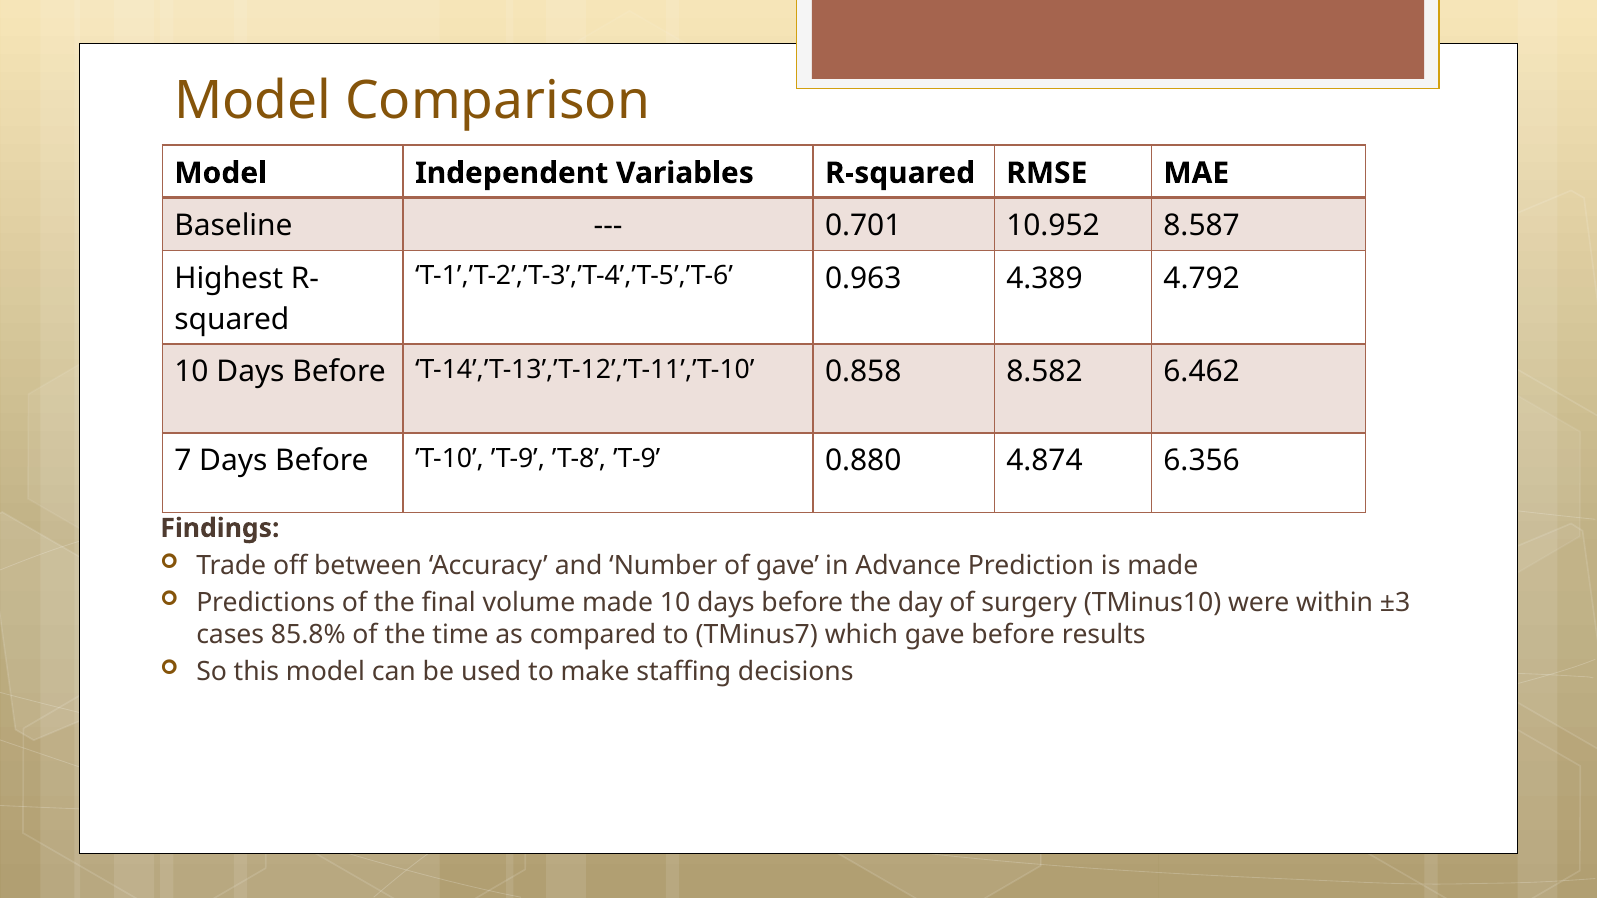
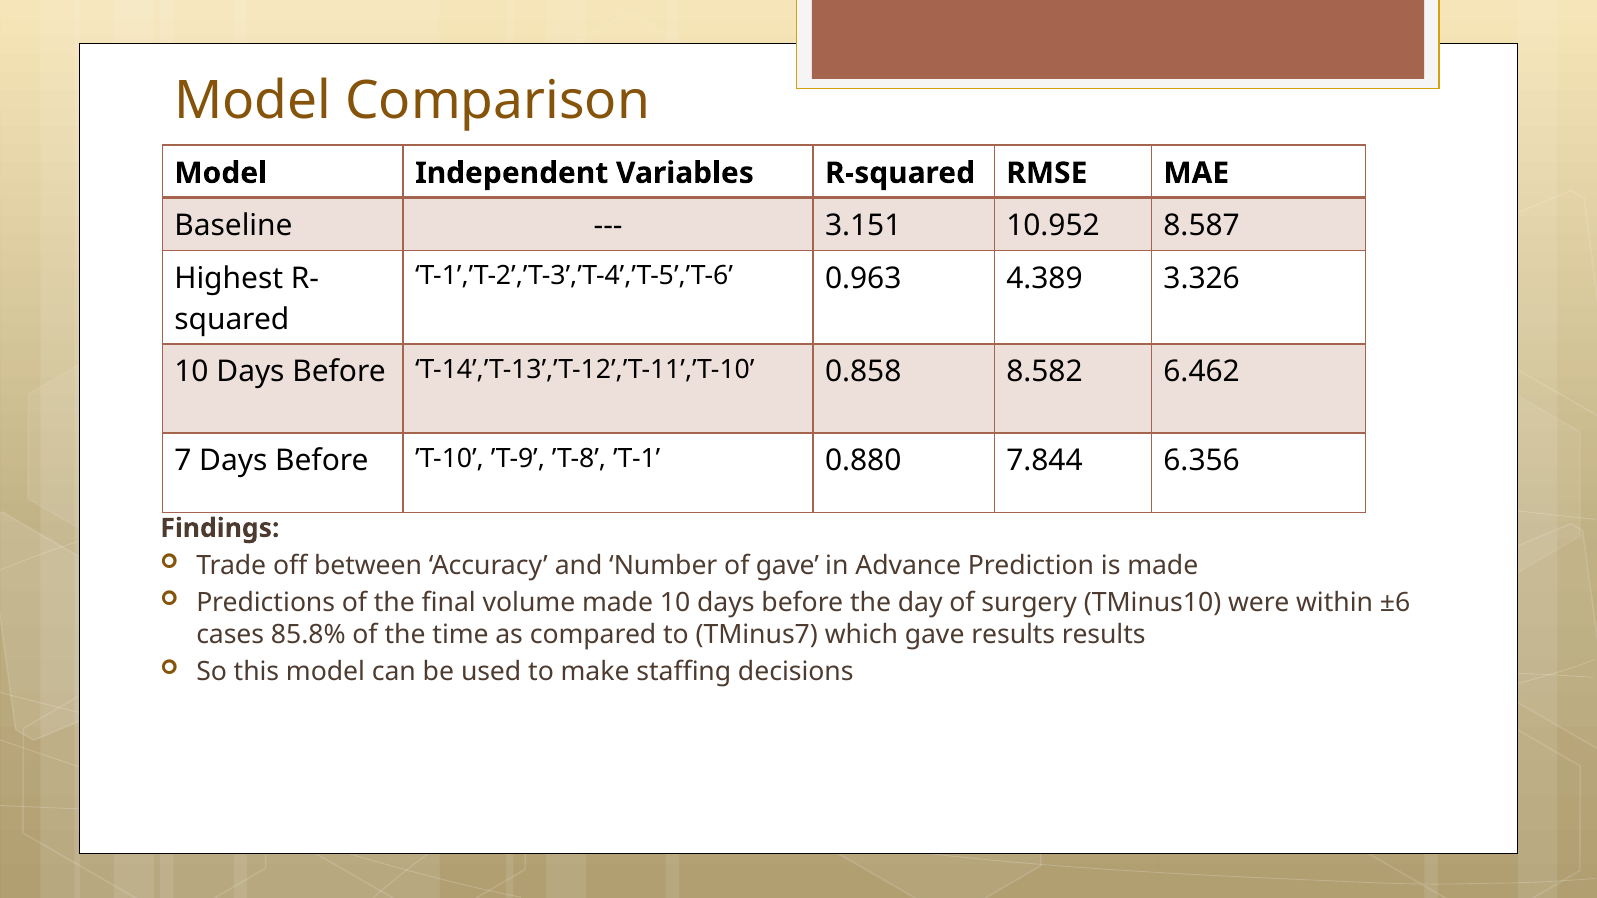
0.701: 0.701 -> 3.151
4.792: 4.792 -> 3.326
’T-8 ’T-9: ’T-9 -> ’T-1
4.874: 4.874 -> 7.844
±3: ±3 -> ±6
gave before: before -> results
